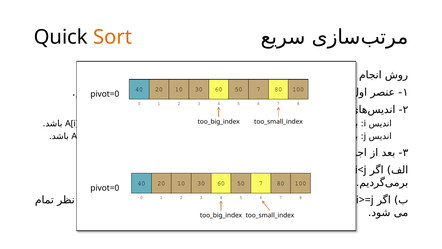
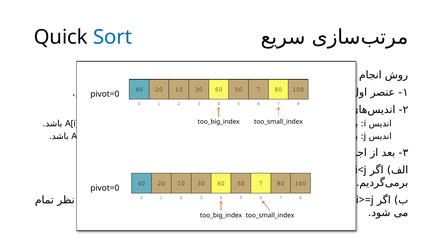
Sort colour: orange -> blue
